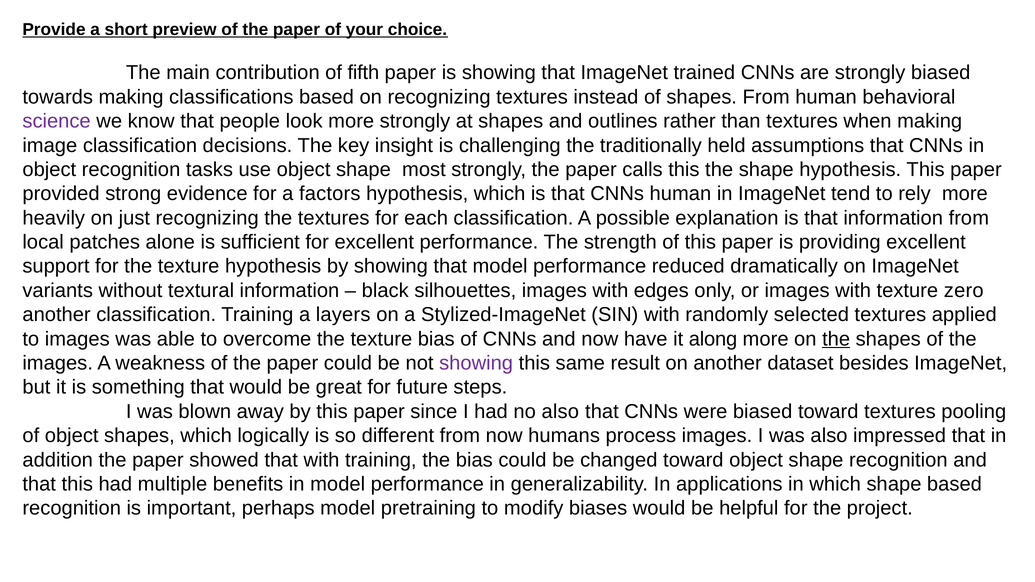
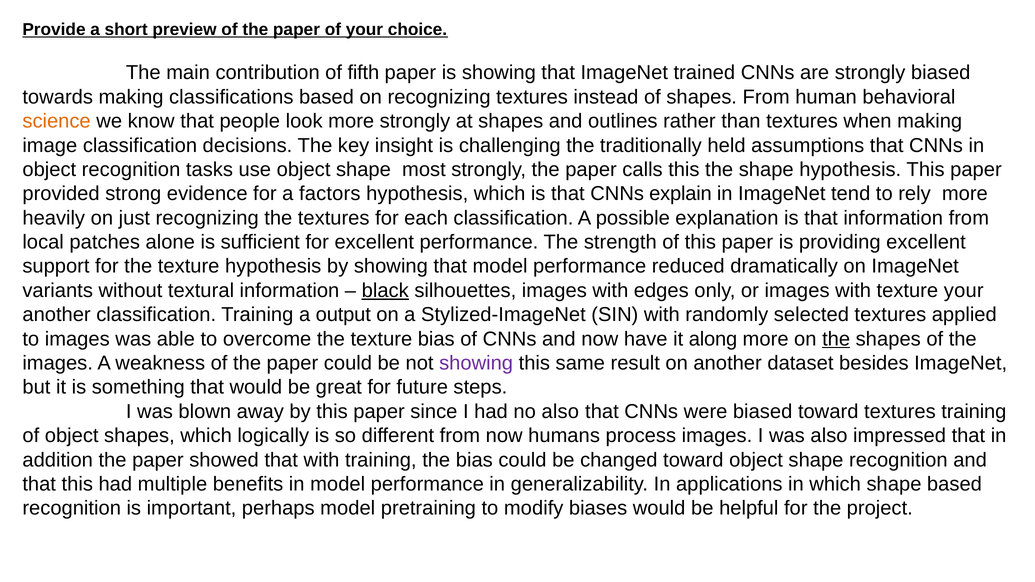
science colour: purple -> orange
CNNs human: human -> explain
black underline: none -> present
texture zero: zero -> your
layers: layers -> output
textures pooling: pooling -> training
